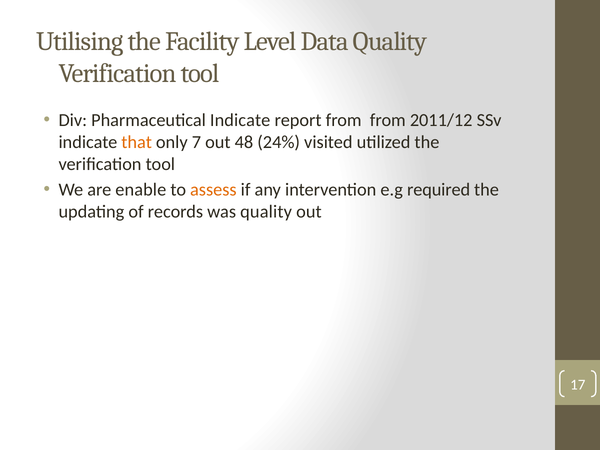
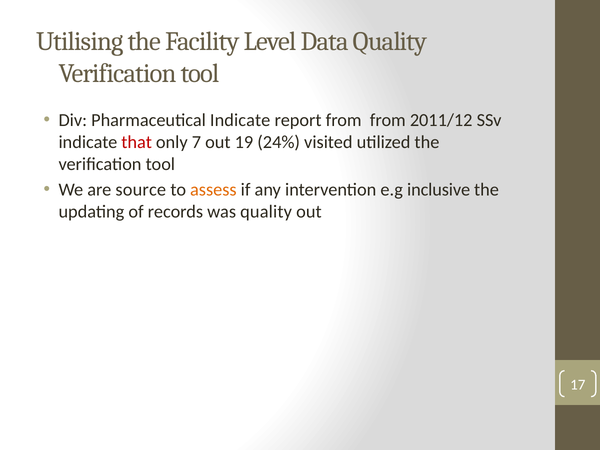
that colour: orange -> red
48: 48 -> 19
enable: enable -> source
required: required -> inclusive
